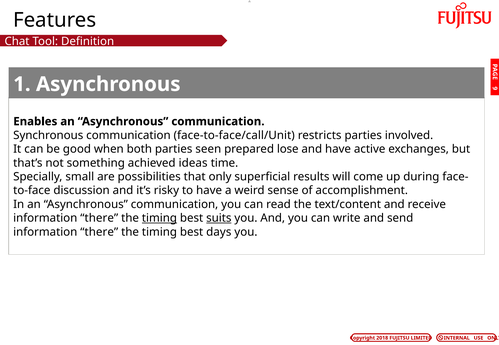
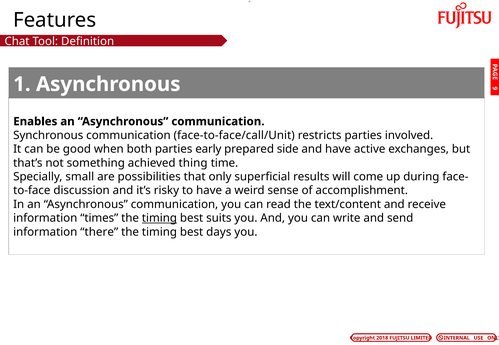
seen: seen -> early
lose: lose -> side
ideas: ideas -> thing
there at (99, 218): there -> times
suits underline: present -> none
